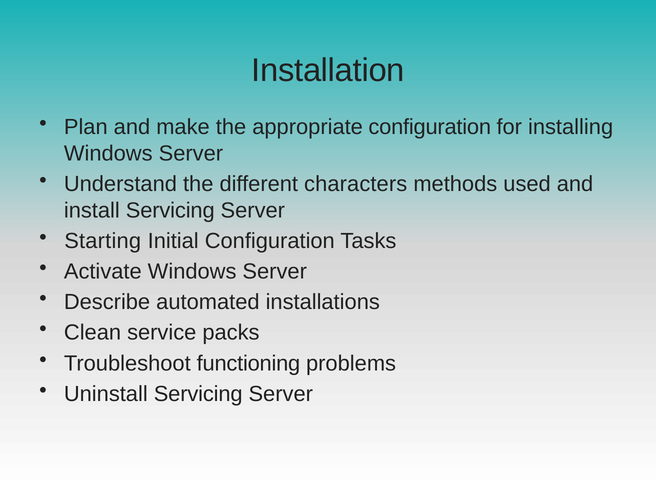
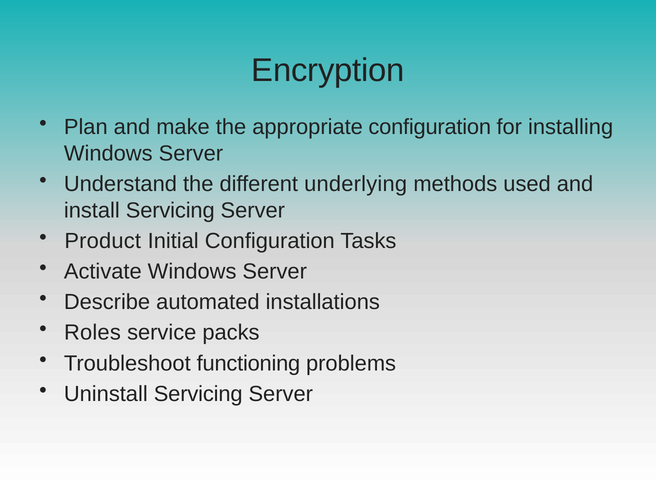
Installation: Installation -> Encryption
characters: characters -> underlying
Starting: Starting -> Product
Clean: Clean -> Roles
